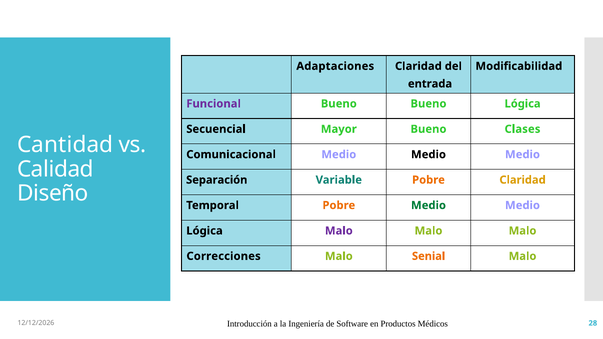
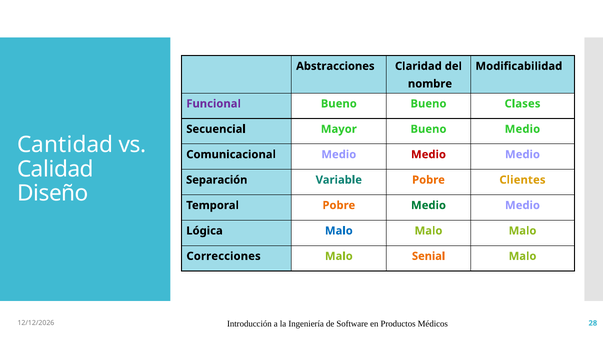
Adaptaciones: Adaptaciones -> Abstracciones
entrada: entrada -> nombre
Bueno Lógica: Lógica -> Clases
Bueno Clases: Clases -> Medio
Medio at (429, 155) colour: black -> red
Pobre Claridad: Claridad -> Clientes
Malo at (339, 231) colour: purple -> blue
